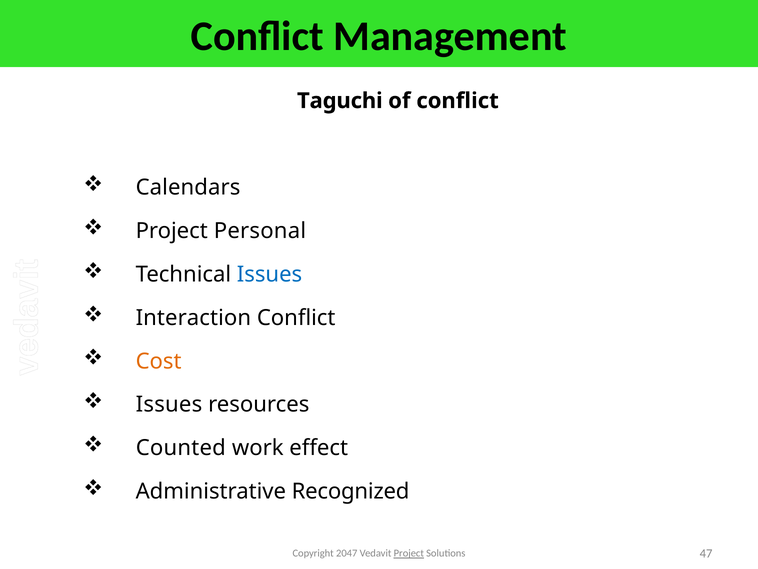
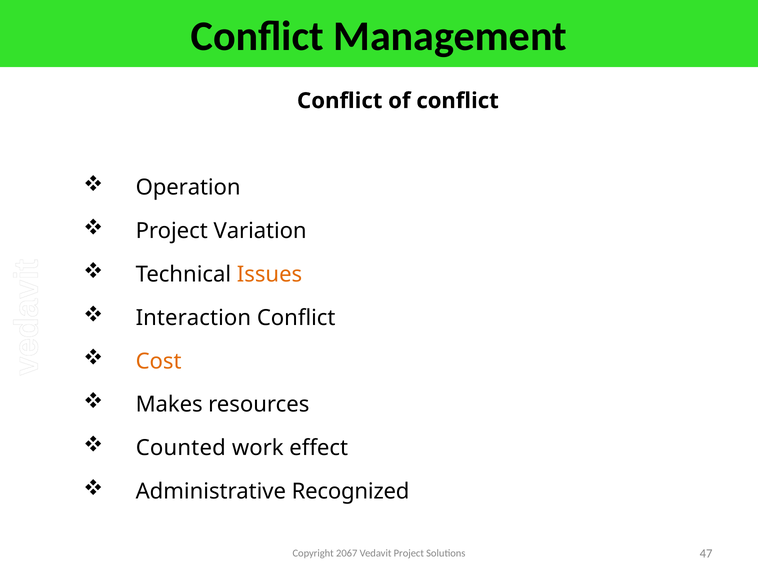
Taguchi at (340, 101): Taguchi -> Conflict
Calendars: Calendars -> Operation
Personal: Personal -> Variation
Issues at (270, 274) colour: blue -> orange
Issues at (169, 404): Issues -> Makes
2047: 2047 -> 2067
Project at (409, 553) underline: present -> none
